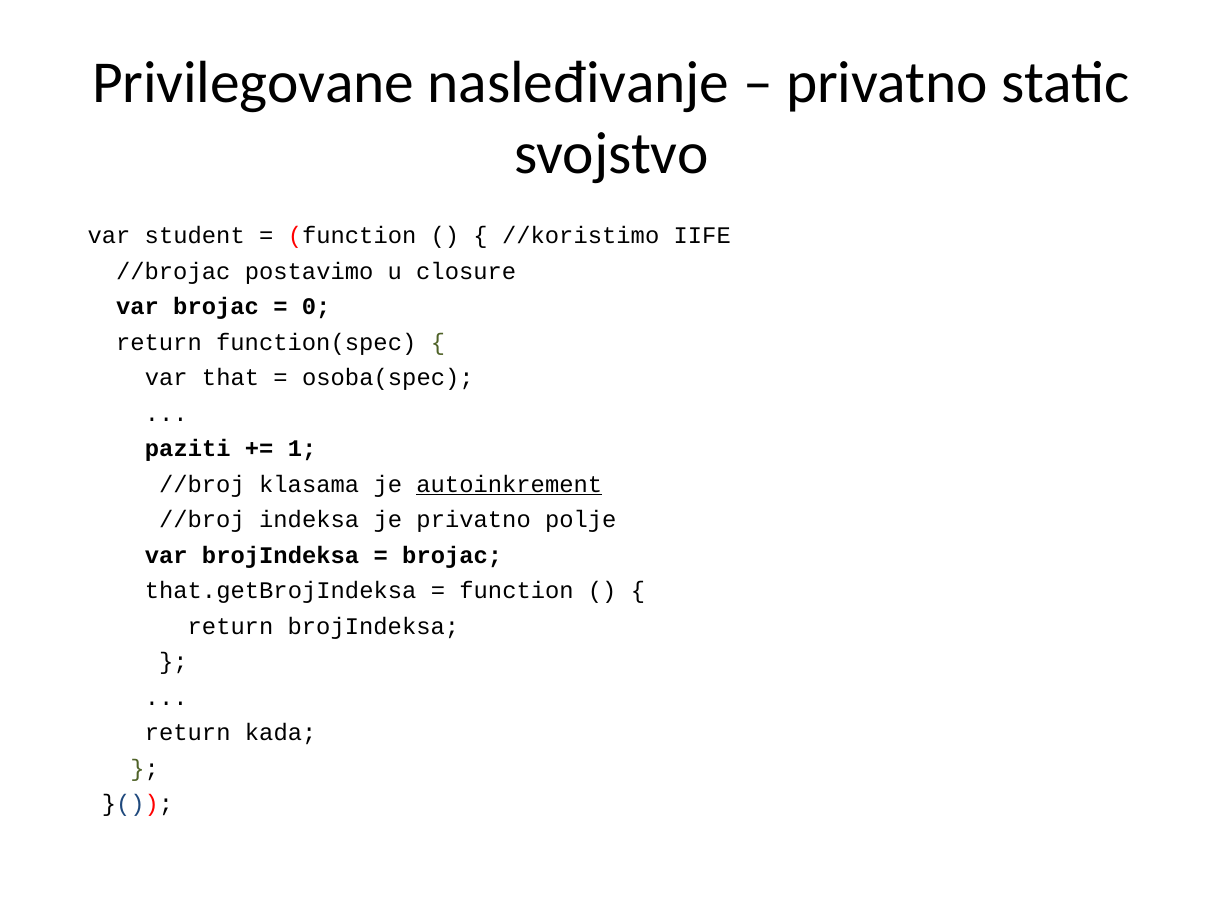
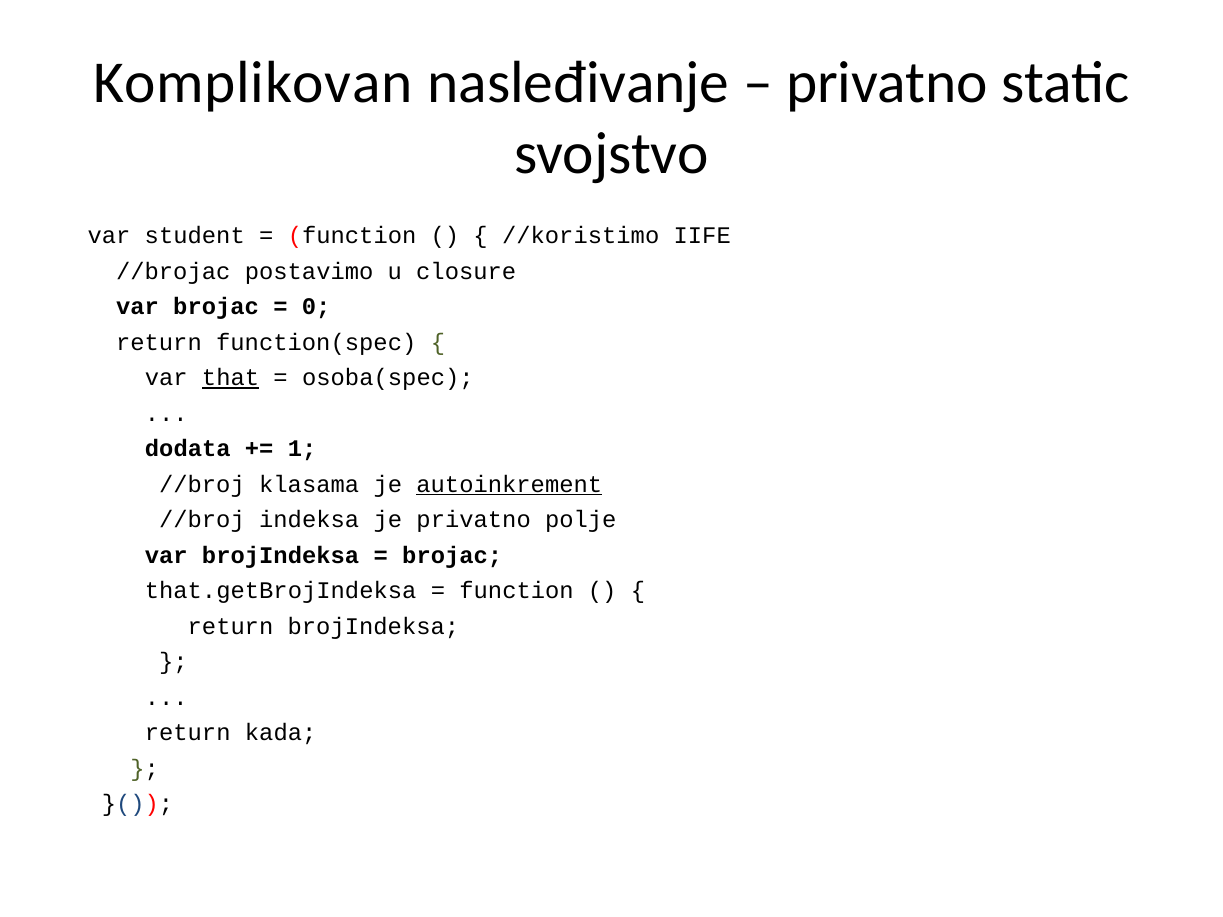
Privilegovane: Privilegovane -> Komplikovan
that underline: none -> present
paziti: paziti -> dodata
